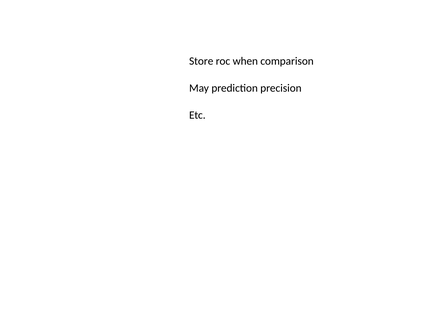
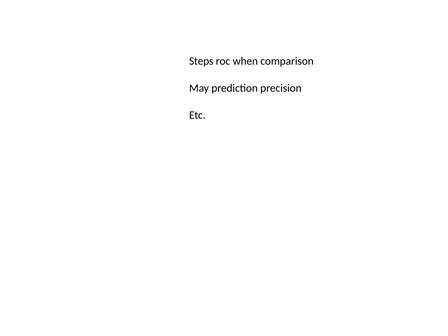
Store: Store -> Steps
